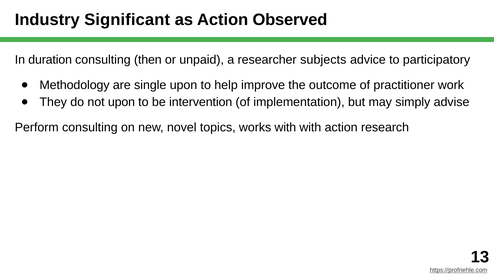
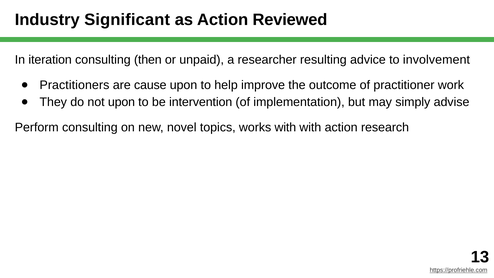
Observed: Observed -> Reviewed
duration: duration -> iteration
subjects: subjects -> resulting
participatory: participatory -> involvement
Methodology: Methodology -> Practitioners
single: single -> cause
